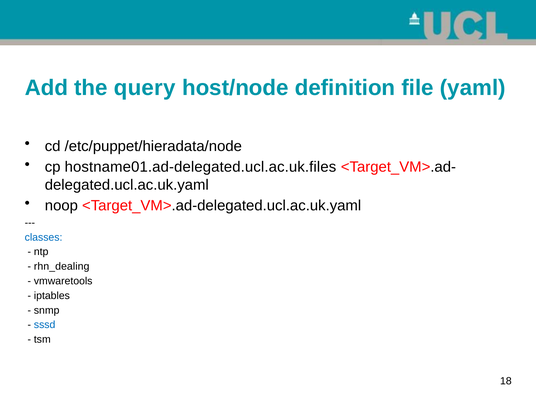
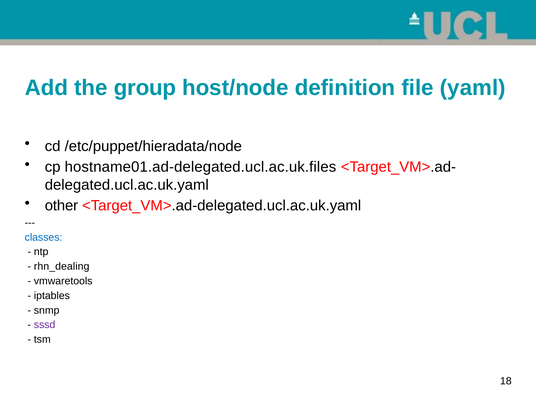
query: query -> group
noop: noop -> other
sssd colour: blue -> purple
